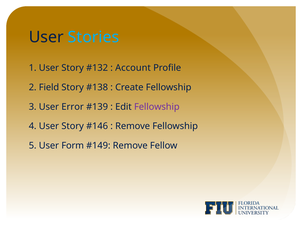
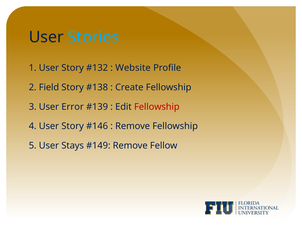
Account: Account -> Website
Fellowship at (157, 107) colour: purple -> red
Form: Form -> Stays
